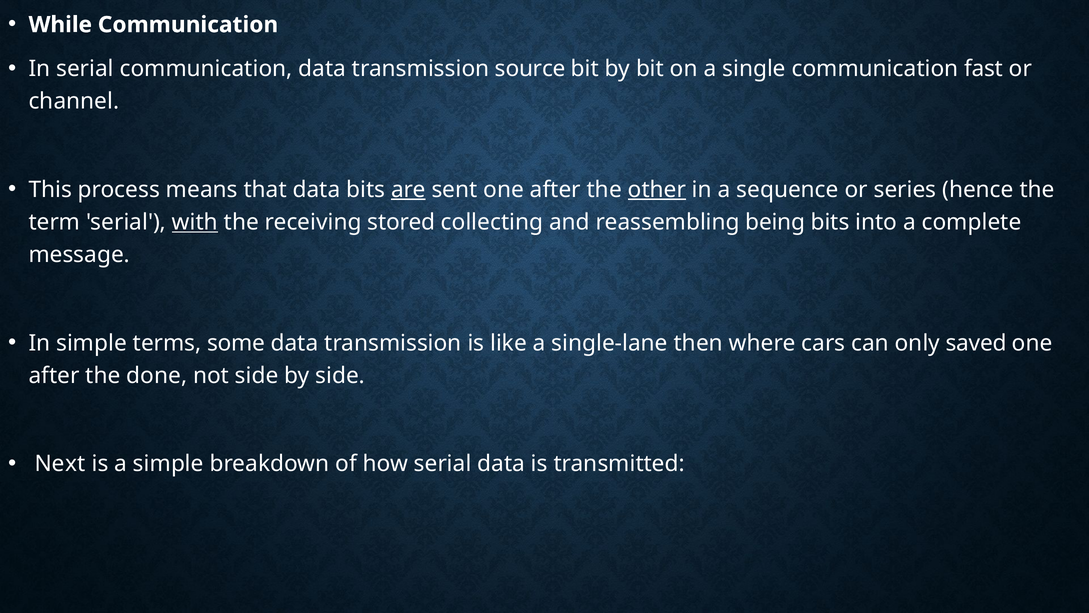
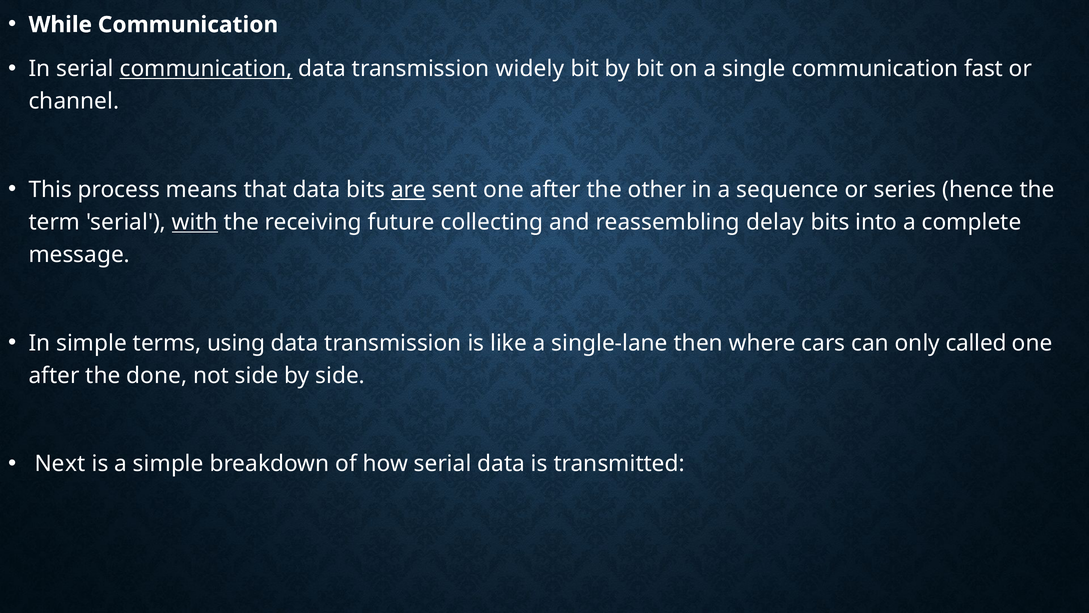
communication at (206, 69) underline: none -> present
source: source -> widely
other underline: present -> none
stored: stored -> future
being: being -> delay
some: some -> using
saved: saved -> called
